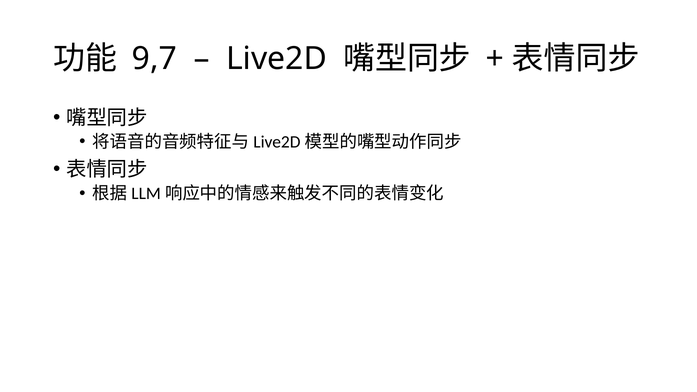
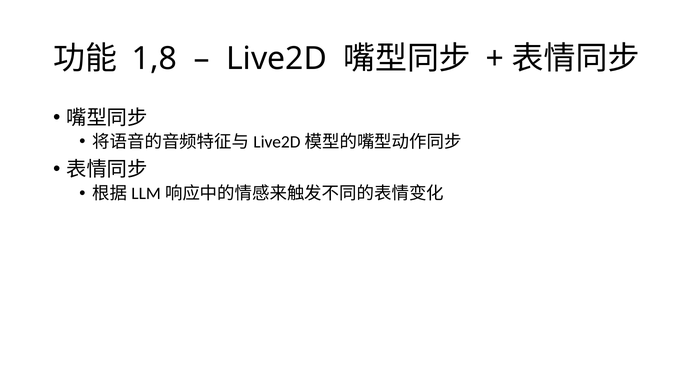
9,7: 9,7 -> 1,8
